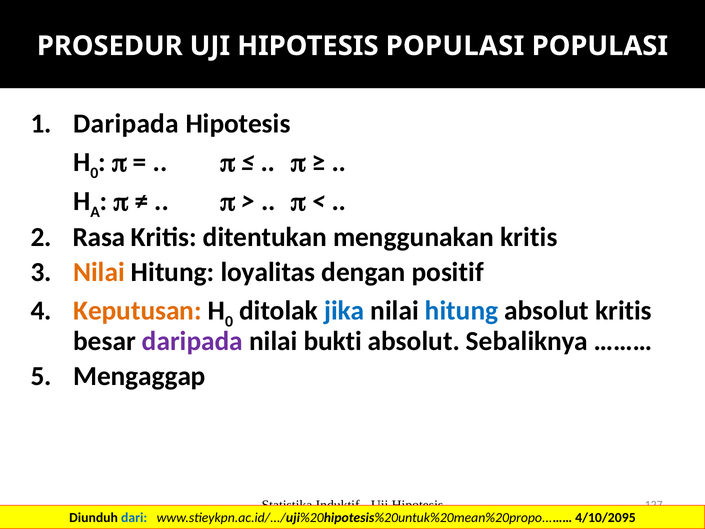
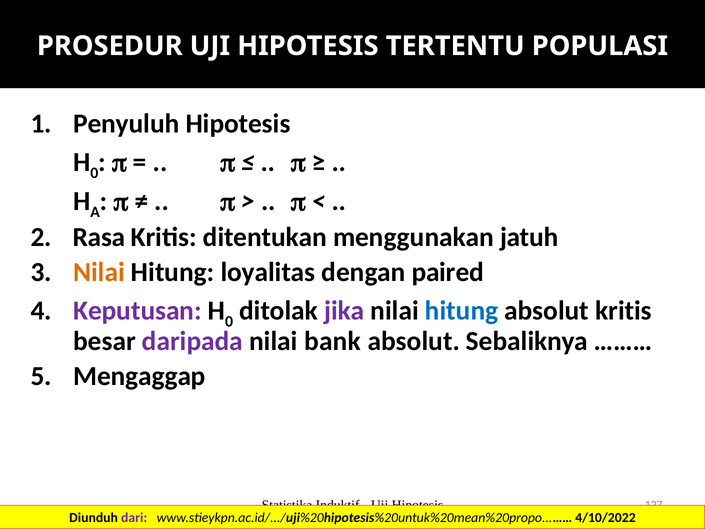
HIPOTESIS POPULASI: POPULASI -> TERTENTU
Daripada at (126, 124): Daripada -> Penyuluh
menggunakan kritis: kritis -> jatuh
positif: positif -> paired
Keputusan colour: orange -> purple
jika colour: blue -> purple
bukti: bukti -> bank
dari colour: blue -> purple
4/10/2095: 4/10/2095 -> 4/10/2022
